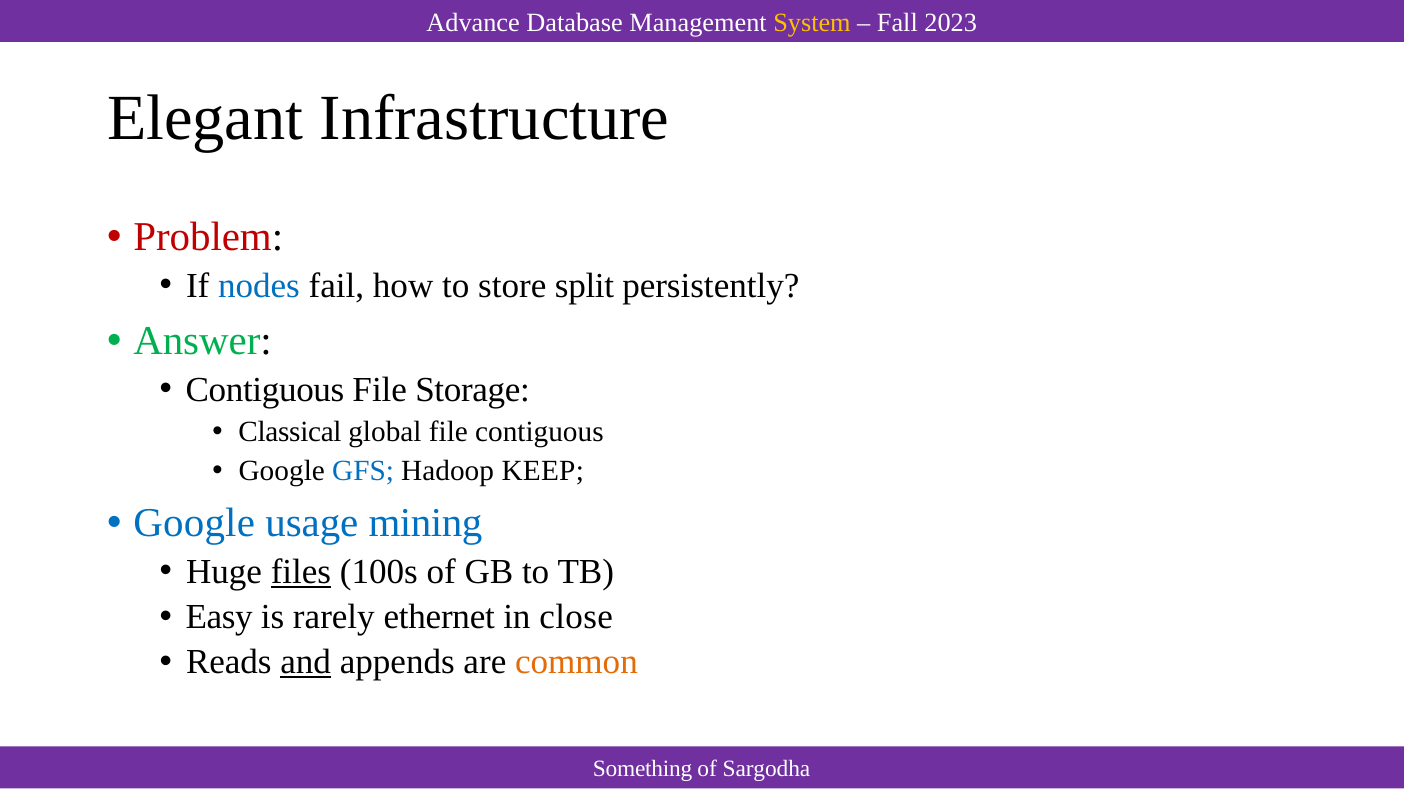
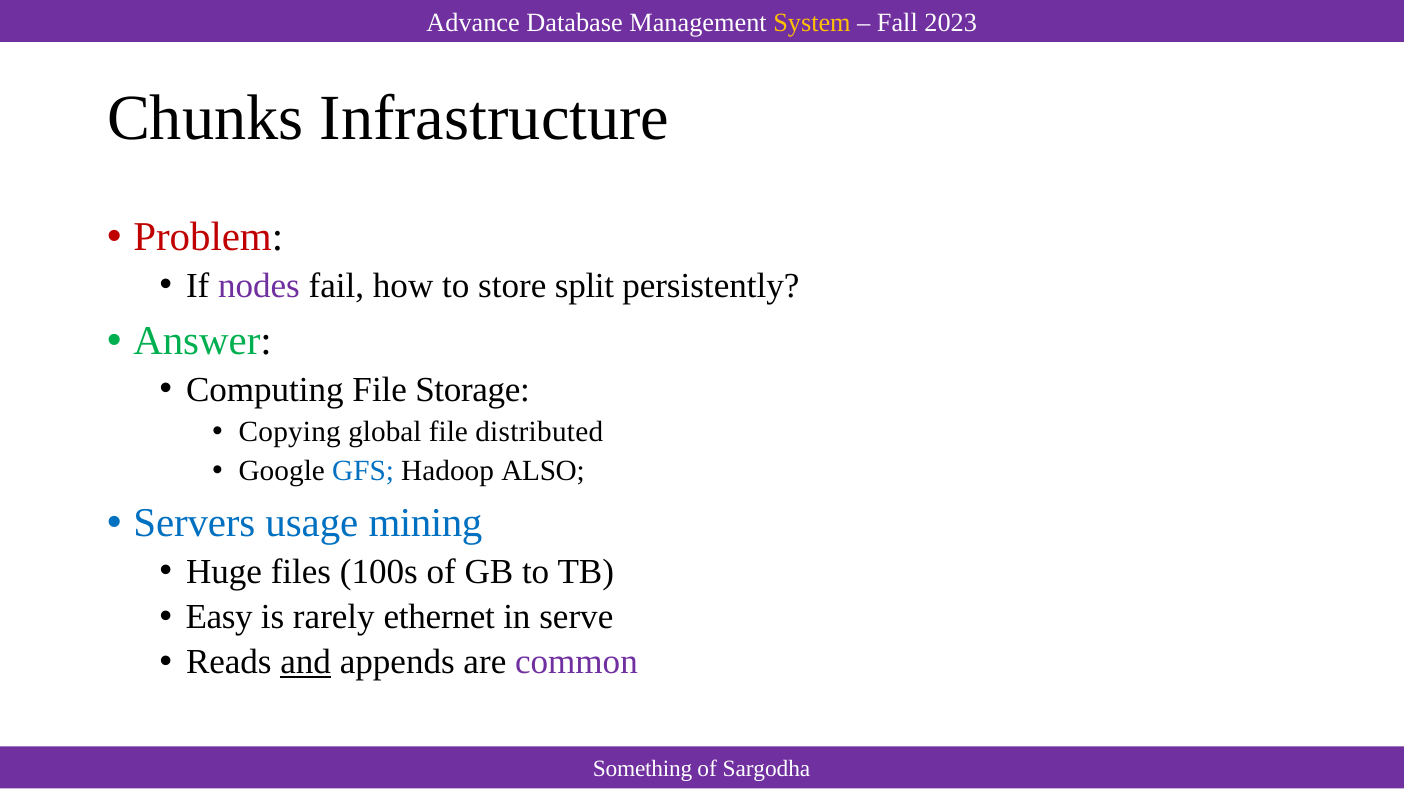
Elegant: Elegant -> Chunks
nodes colour: blue -> purple
Contiguous at (265, 390): Contiguous -> Computing
Classical: Classical -> Copying
file contiguous: contiguous -> distributed
KEEP: KEEP -> ALSO
Google at (194, 523): Google -> Servers
files underline: present -> none
close: close -> serve
common colour: orange -> purple
